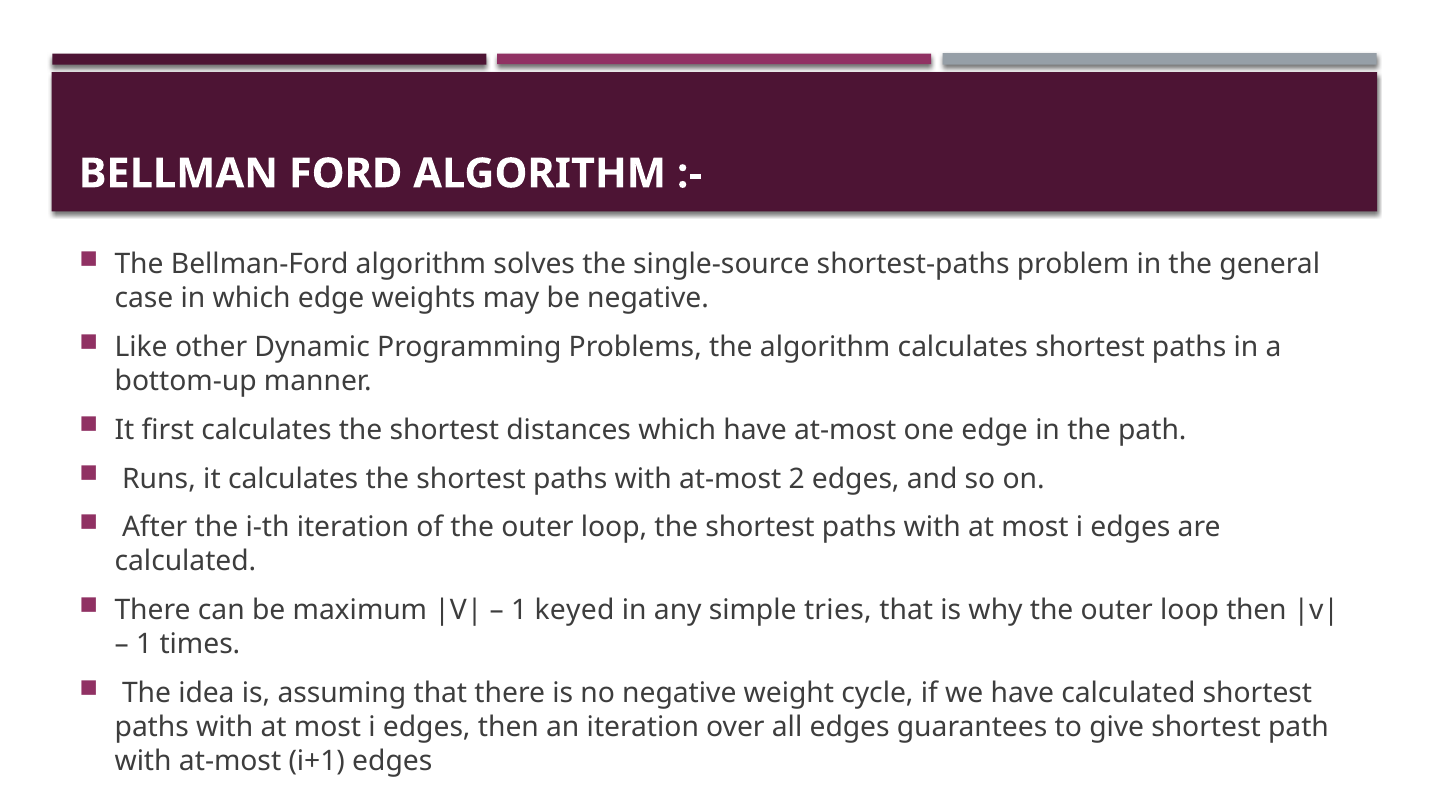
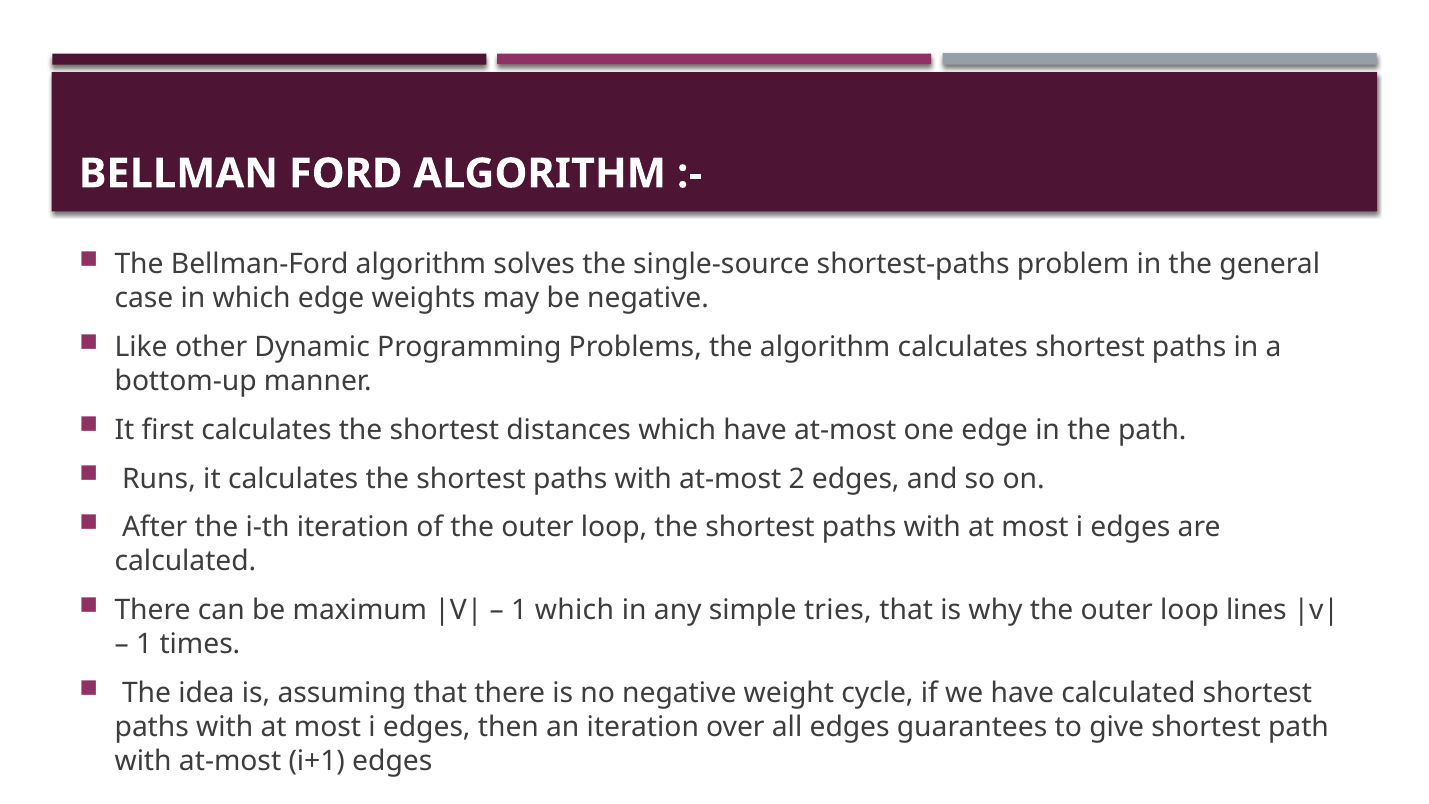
1 keyed: keyed -> which
loop then: then -> lines
